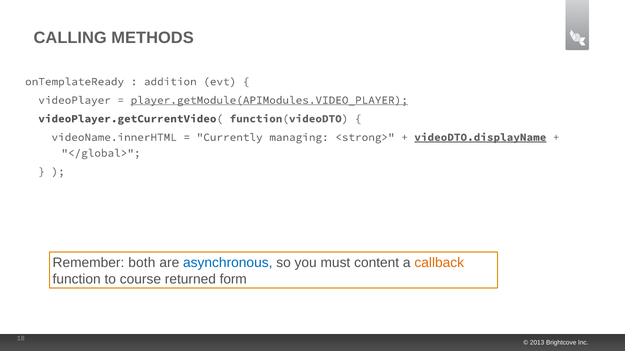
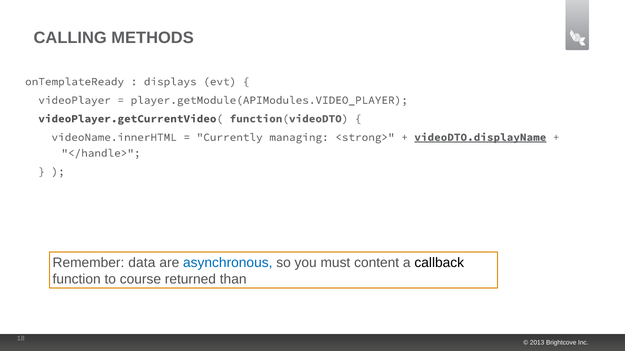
addition: addition -> displays
player.getModule(APIModules.VIDEO_PLAYER underline: present -> none
</global>: </global> -> </handle>
both: both -> data
callback colour: orange -> black
form: form -> than
